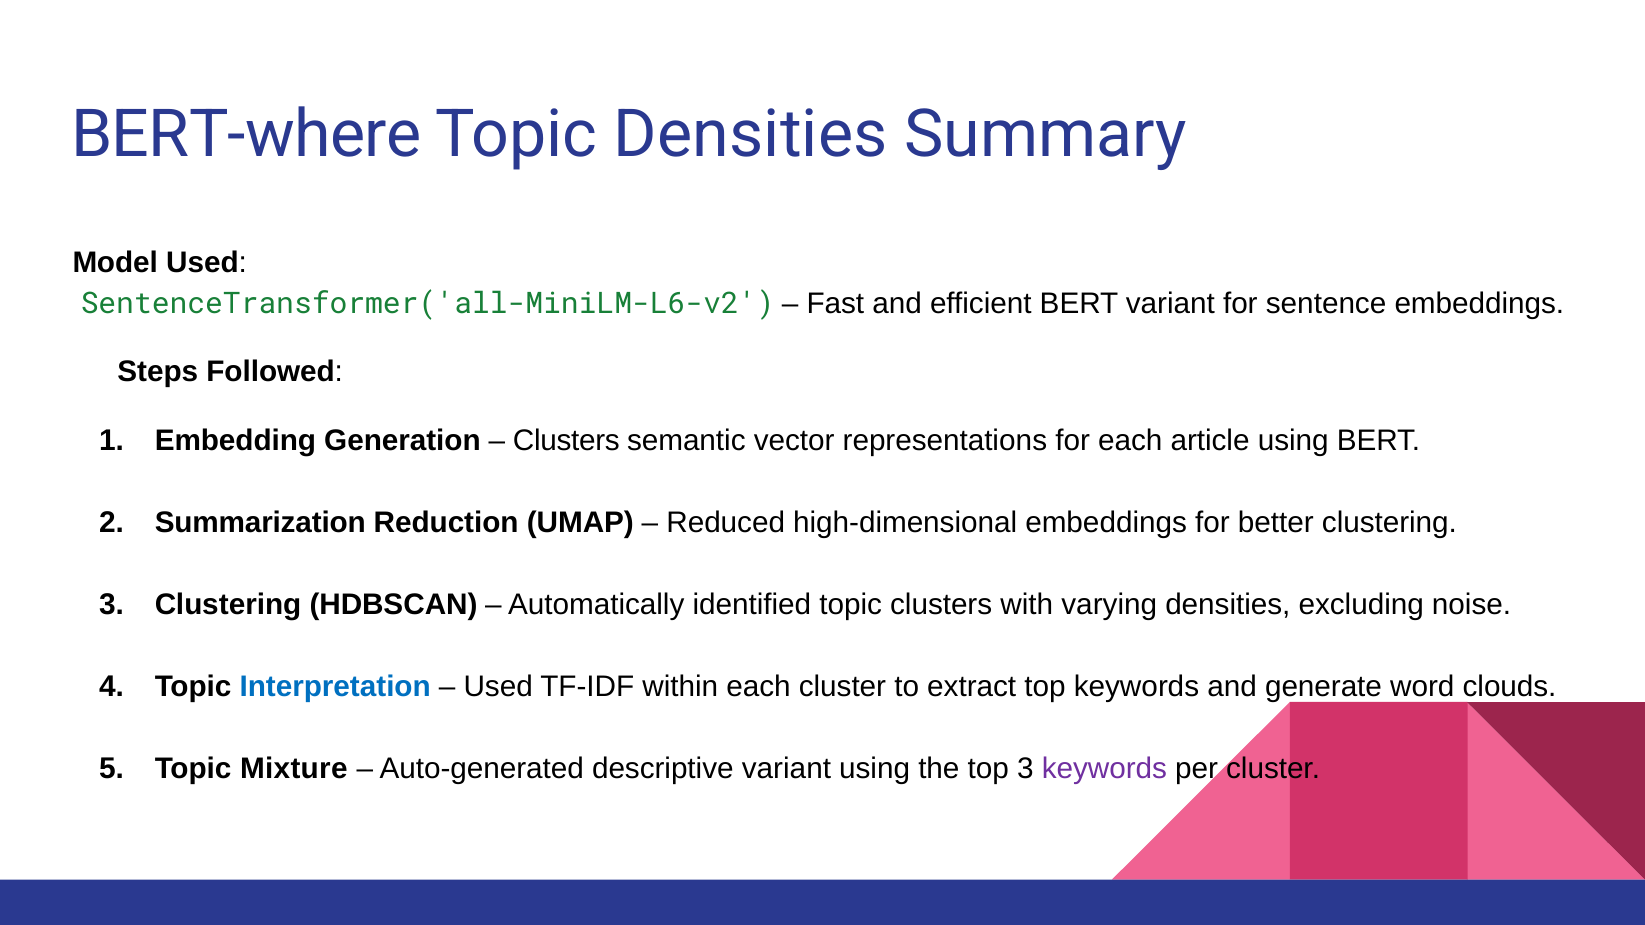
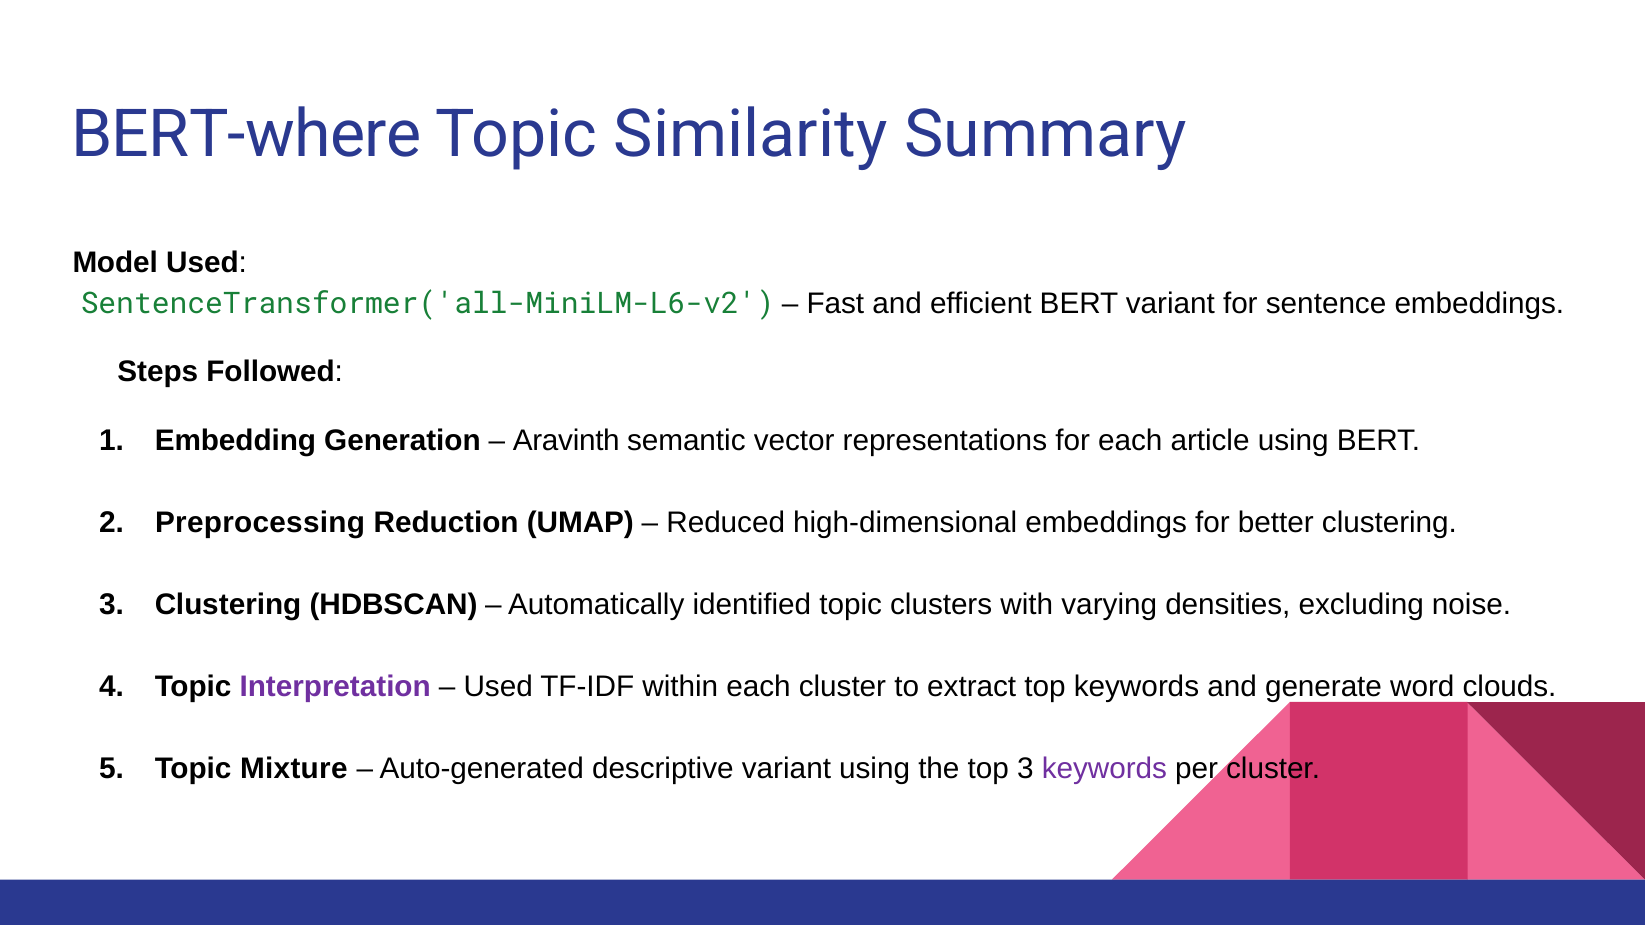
Topic Densities: Densities -> Similarity
Clusters at (566, 441): Clusters -> Aravinth
Summarization: Summarization -> Preprocessing
Interpretation colour: blue -> purple
